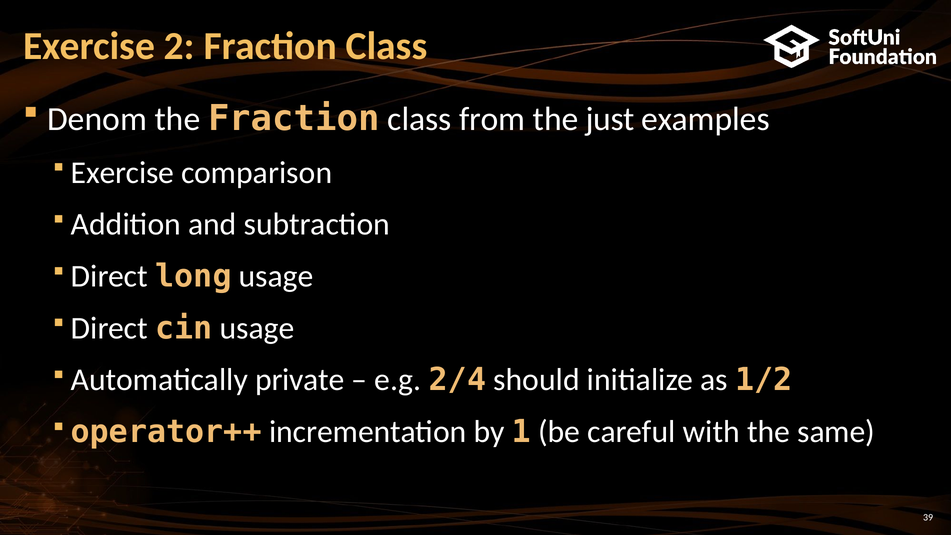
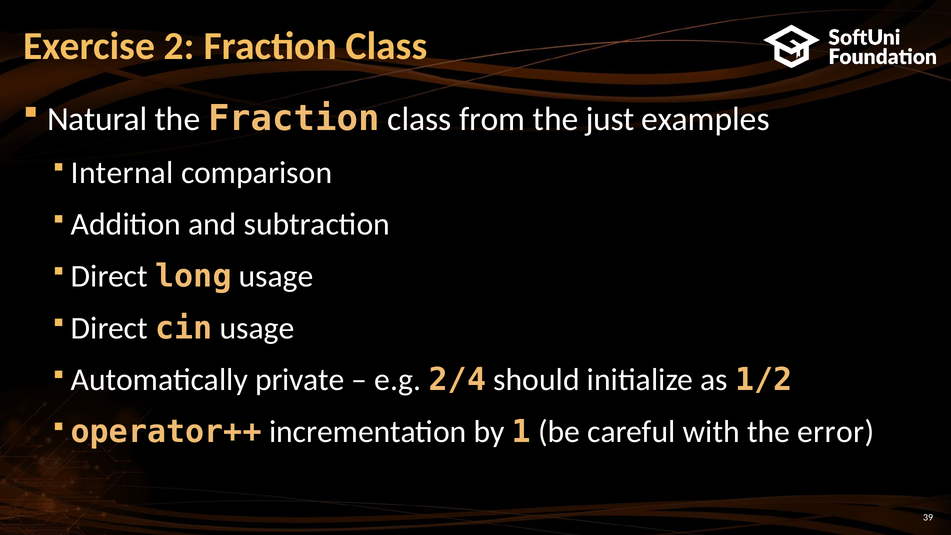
Denom: Denom -> Natural
Exercise at (122, 173): Exercise -> Internal
same: same -> error
